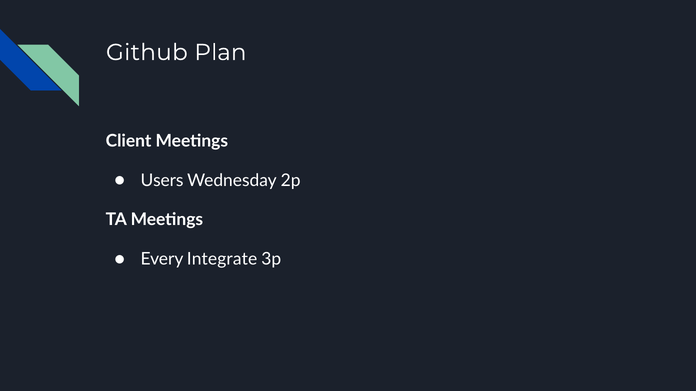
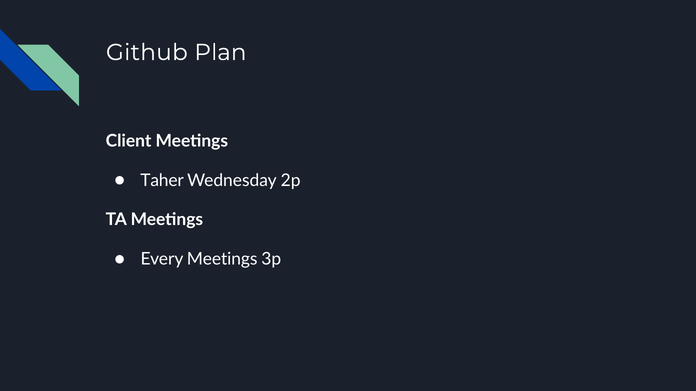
Users: Users -> Taher
Every Integrate: Integrate -> Meetings
